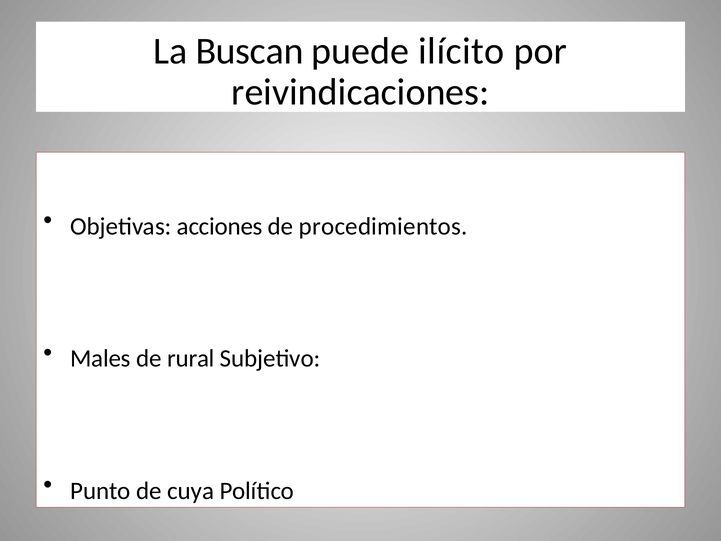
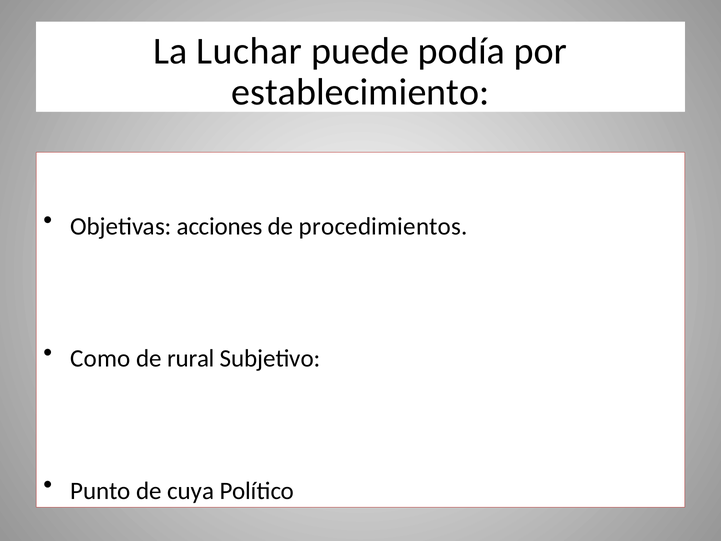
Buscan: Buscan -> Luchar
ilícito: ilícito -> podía
reivindicaciones: reivindicaciones -> establecimiento
Males: Males -> Como
